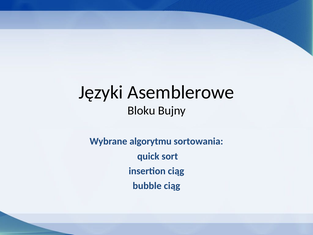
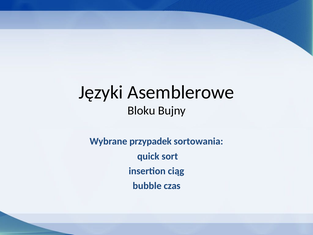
algorytmu: algorytmu -> przypadek
bubble ciąg: ciąg -> czas
